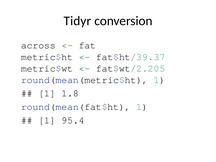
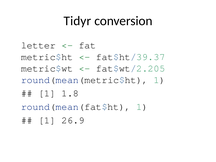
across: across -> letter
95.4: 95.4 -> 26.9
